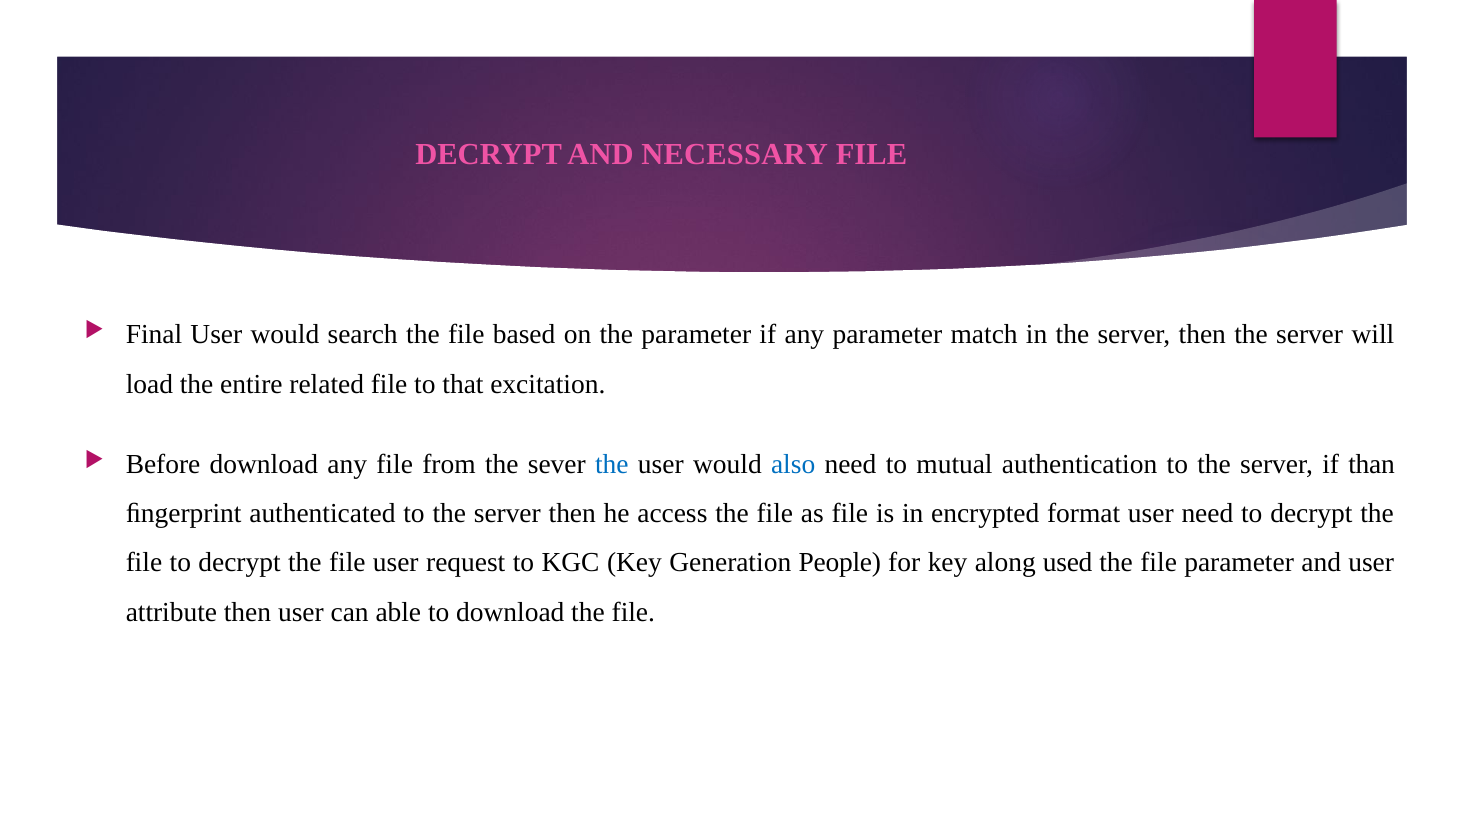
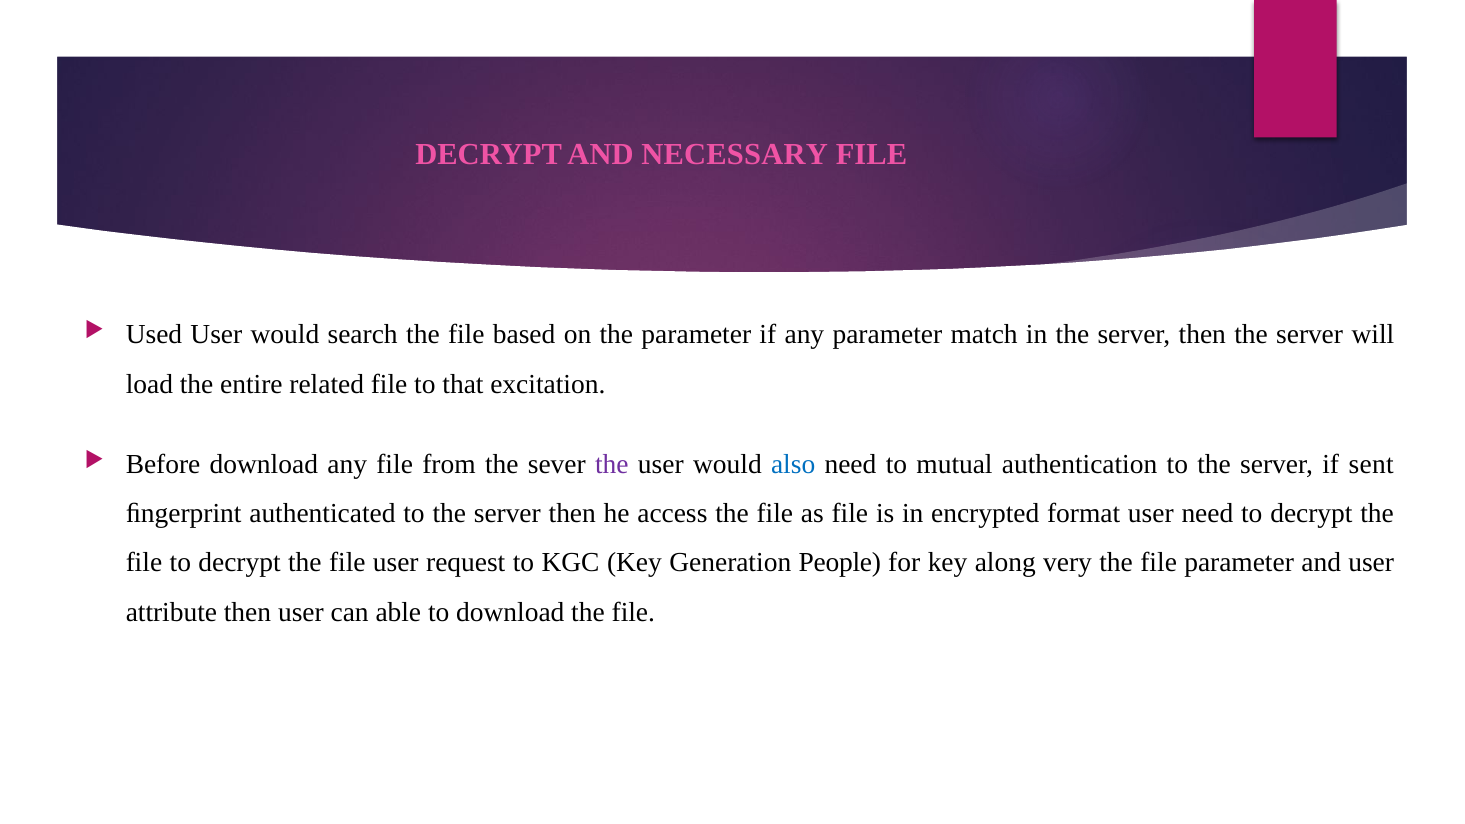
Final: Final -> Used
the at (612, 464) colour: blue -> purple
than: than -> sent
used: used -> very
